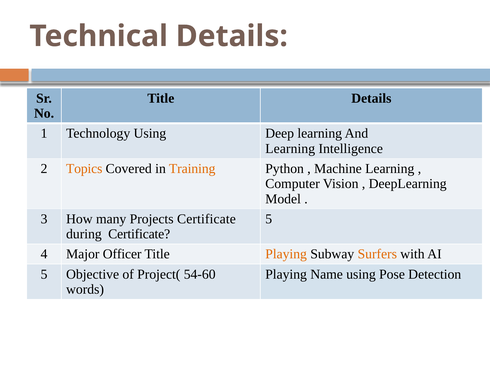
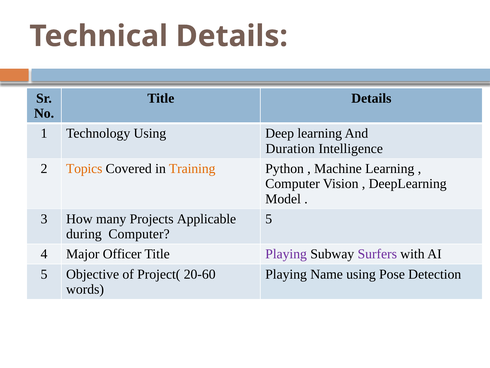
Learning at (290, 148): Learning -> Duration
Projects Certificate: Certificate -> Applicable
during Certificate: Certificate -> Computer
Playing at (286, 254) colour: orange -> purple
Surfers colour: orange -> purple
54-60: 54-60 -> 20-60
